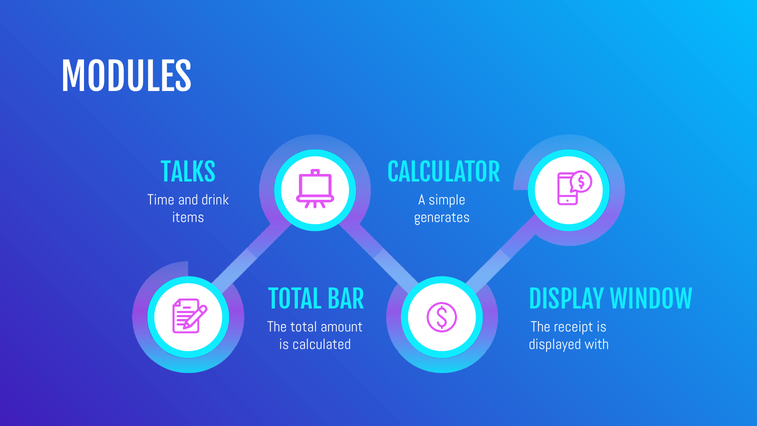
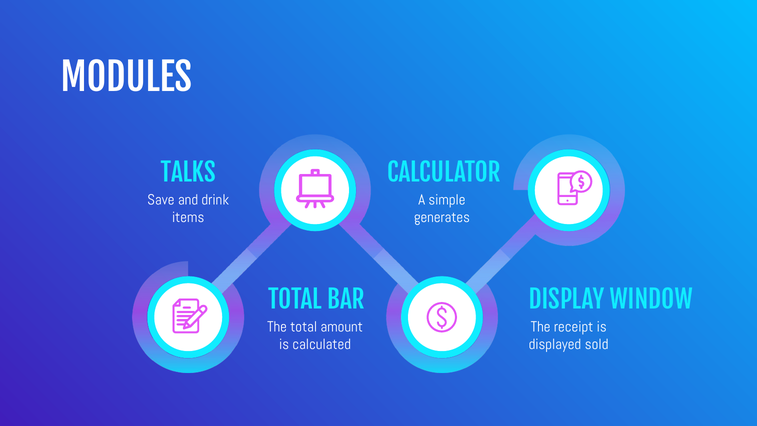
Time: Time -> Save
with: with -> sold
